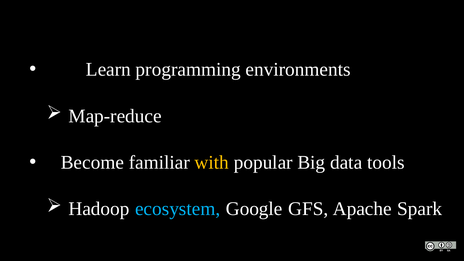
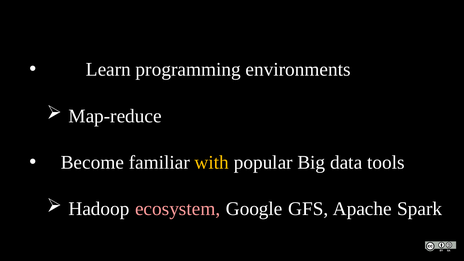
ecosystem colour: light blue -> pink
